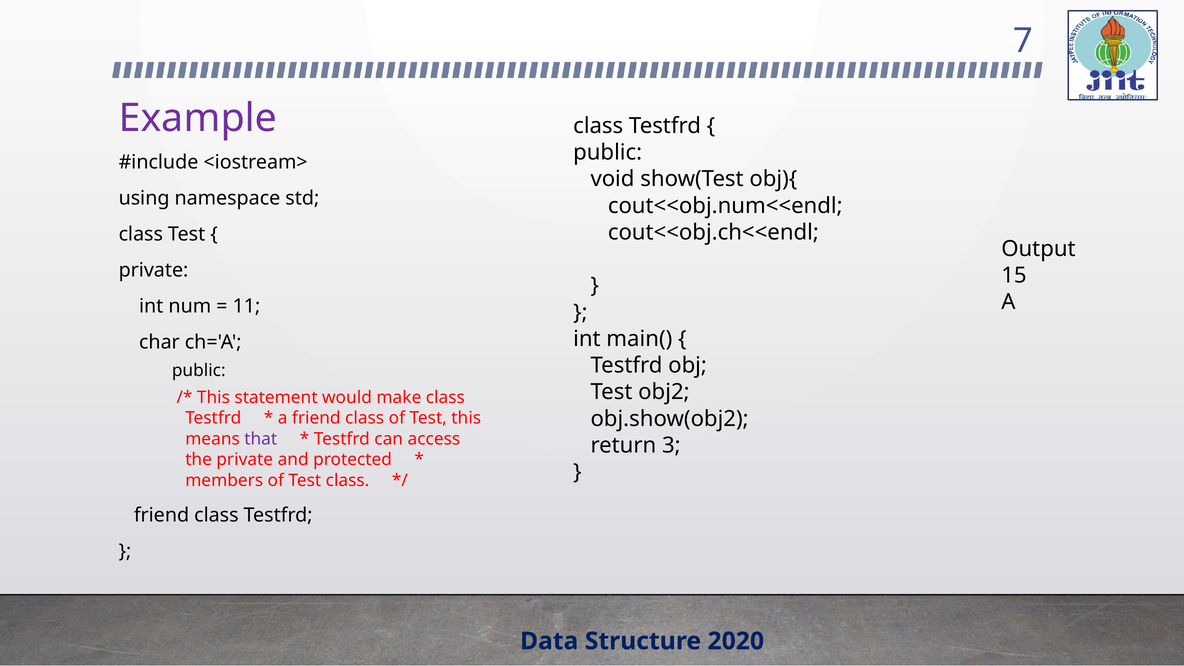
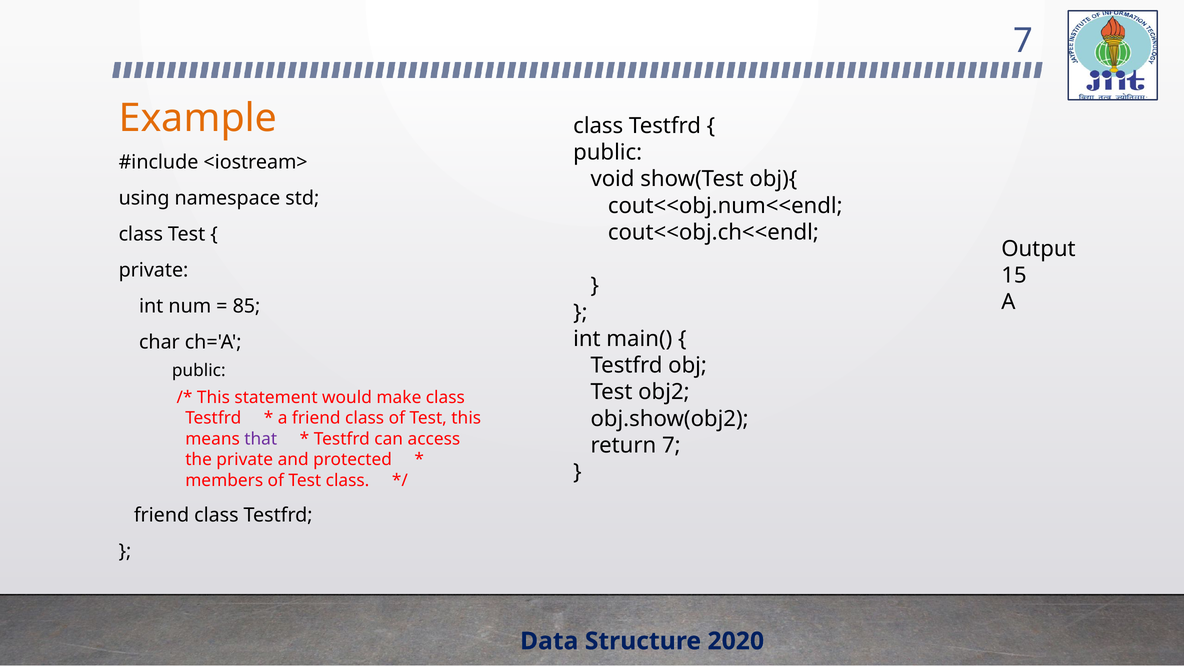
Example colour: purple -> orange
11: 11 -> 85
return 3: 3 -> 7
